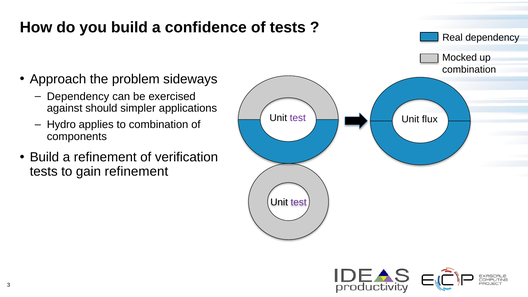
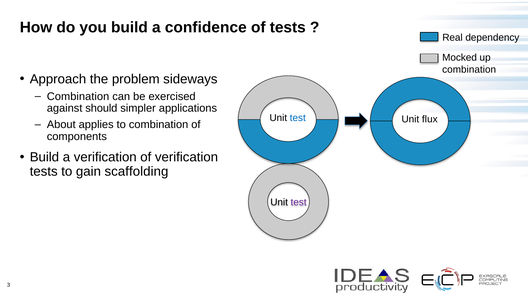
Dependency at (78, 96): Dependency -> Combination
test at (298, 118) colour: purple -> blue
Hydro: Hydro -> About
a refinement: refinement -> verification
gain refinement: refinement -> scaffolding
